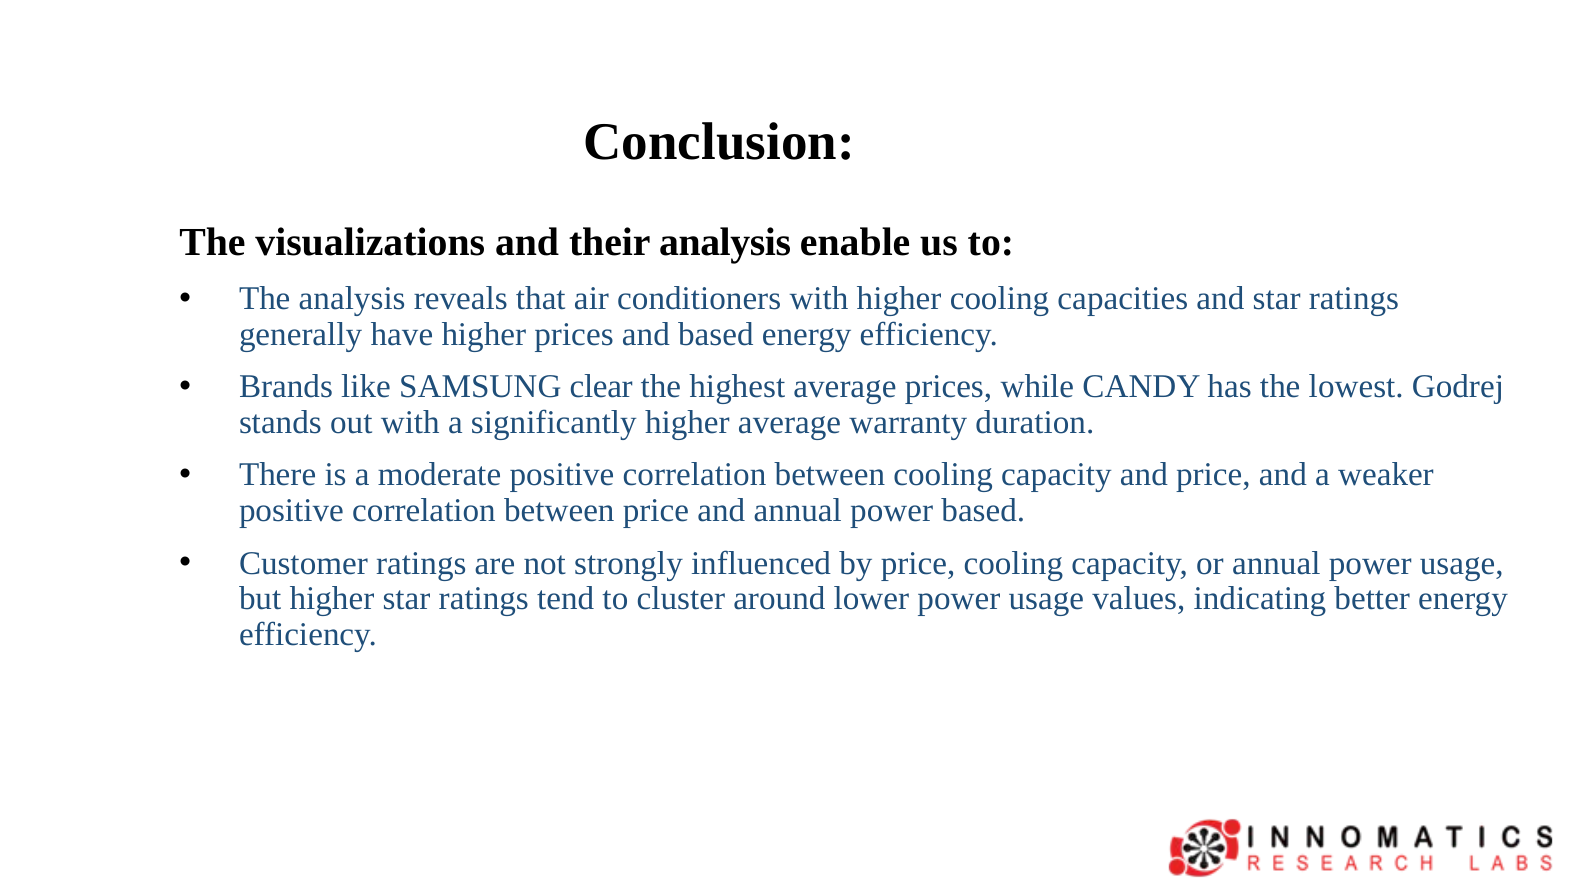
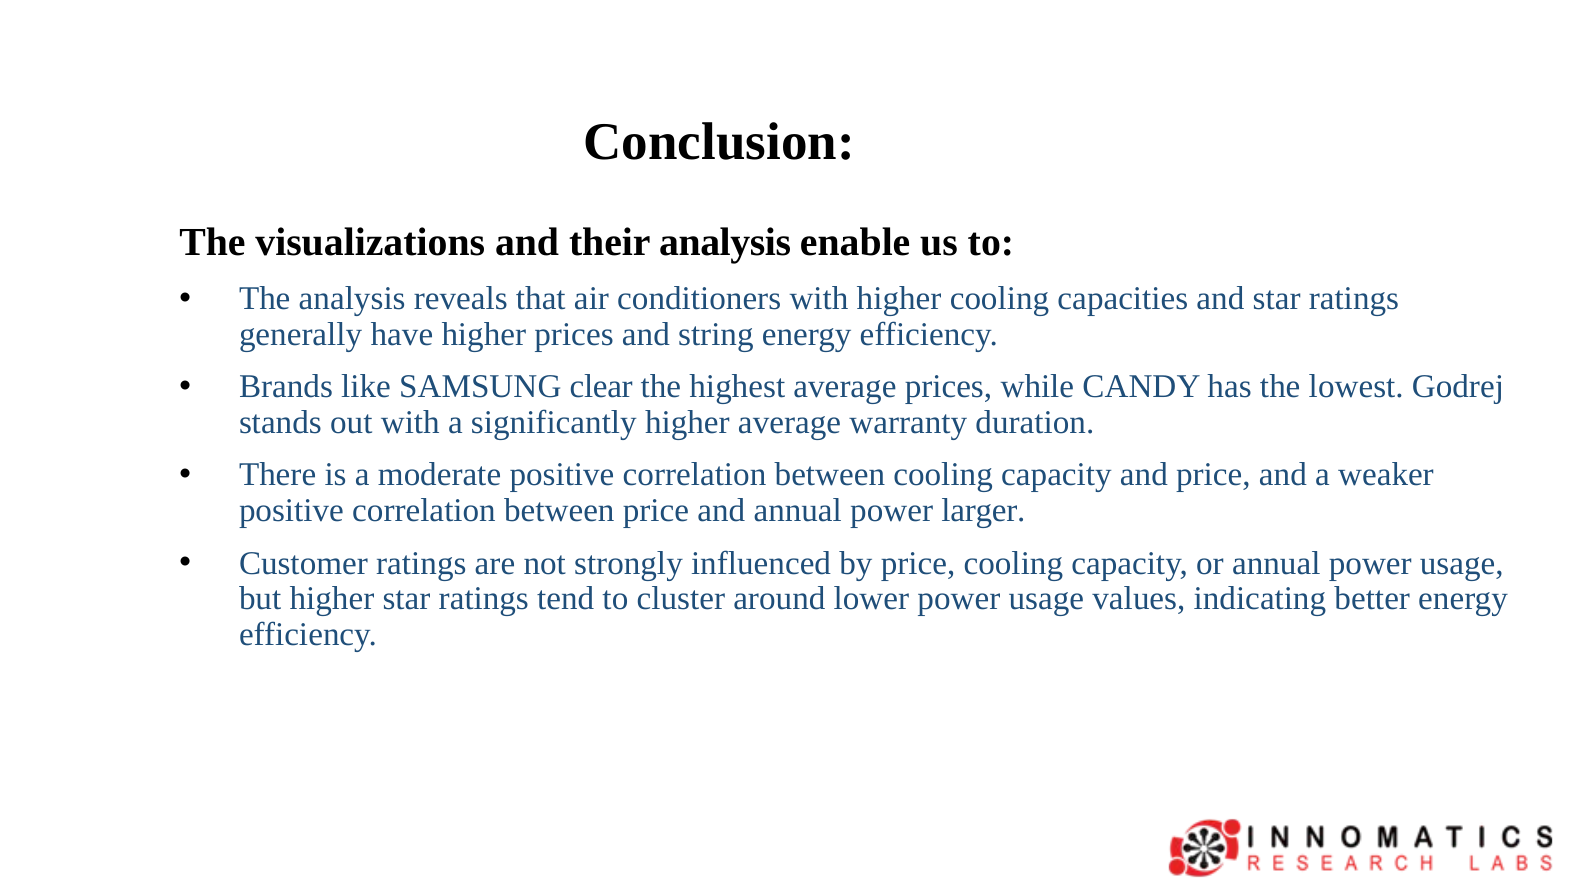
and based: based -> string
power based: based -> larger
